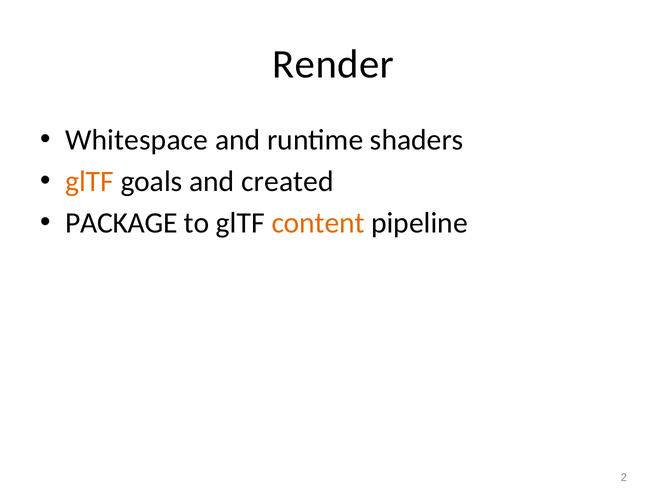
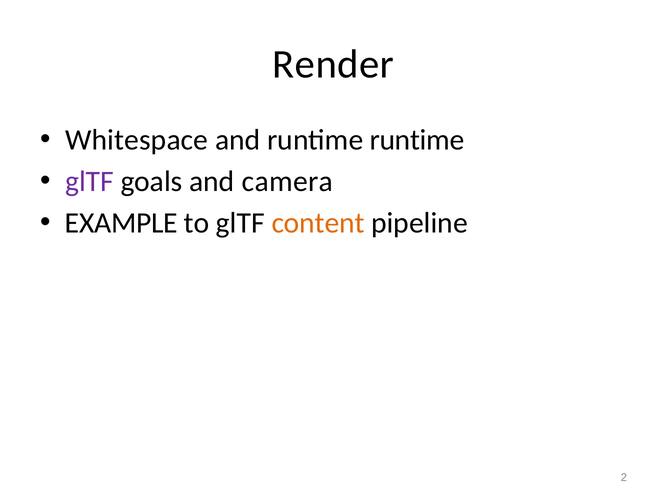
runtime shaders: shaders -> runtime
glTF at (89, 181) colour: orange -> purple
created: created -> camera
PACKAGE: PACKAGE -> EXAMPLE
